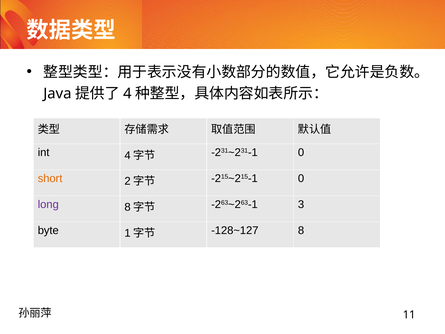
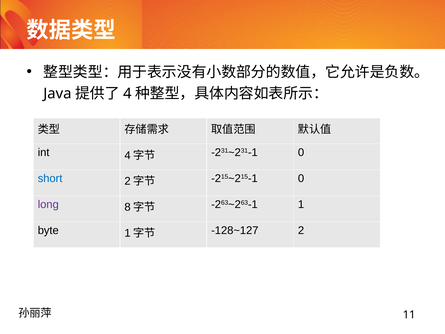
short colour: orange -> blue
3: 3 -> 1
8: 8 -> 2
